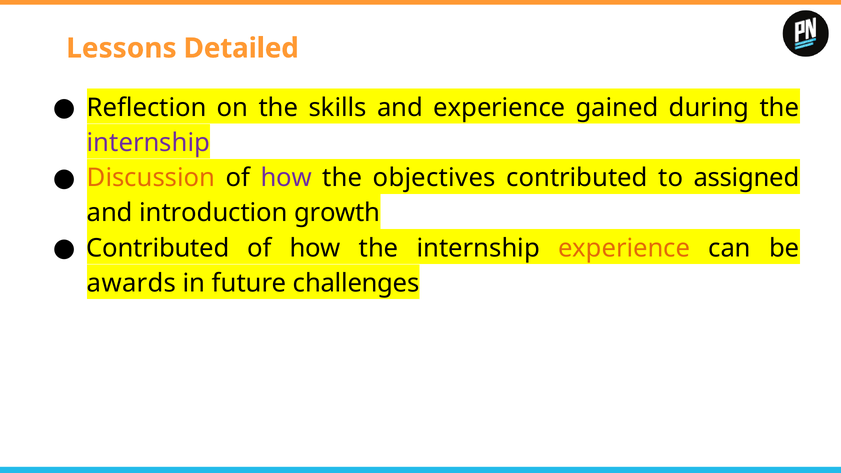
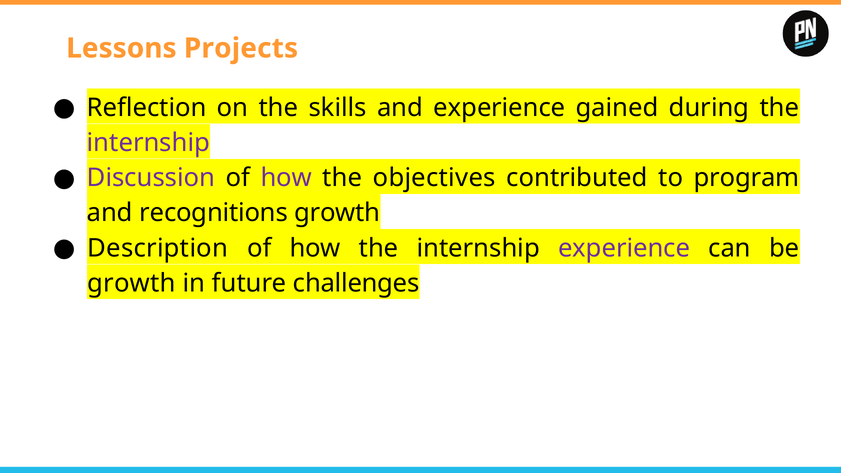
Detailed: Detailed -> Projects
Discussion colour: orange -> purple
assigned: assigned -> program
introduction: introduction -> recognitions
Contributed at (158, 248): Contributed -> Description
experience at (624, 248) colour: orange -> purple
awards at (131, 283): awards -> growth
